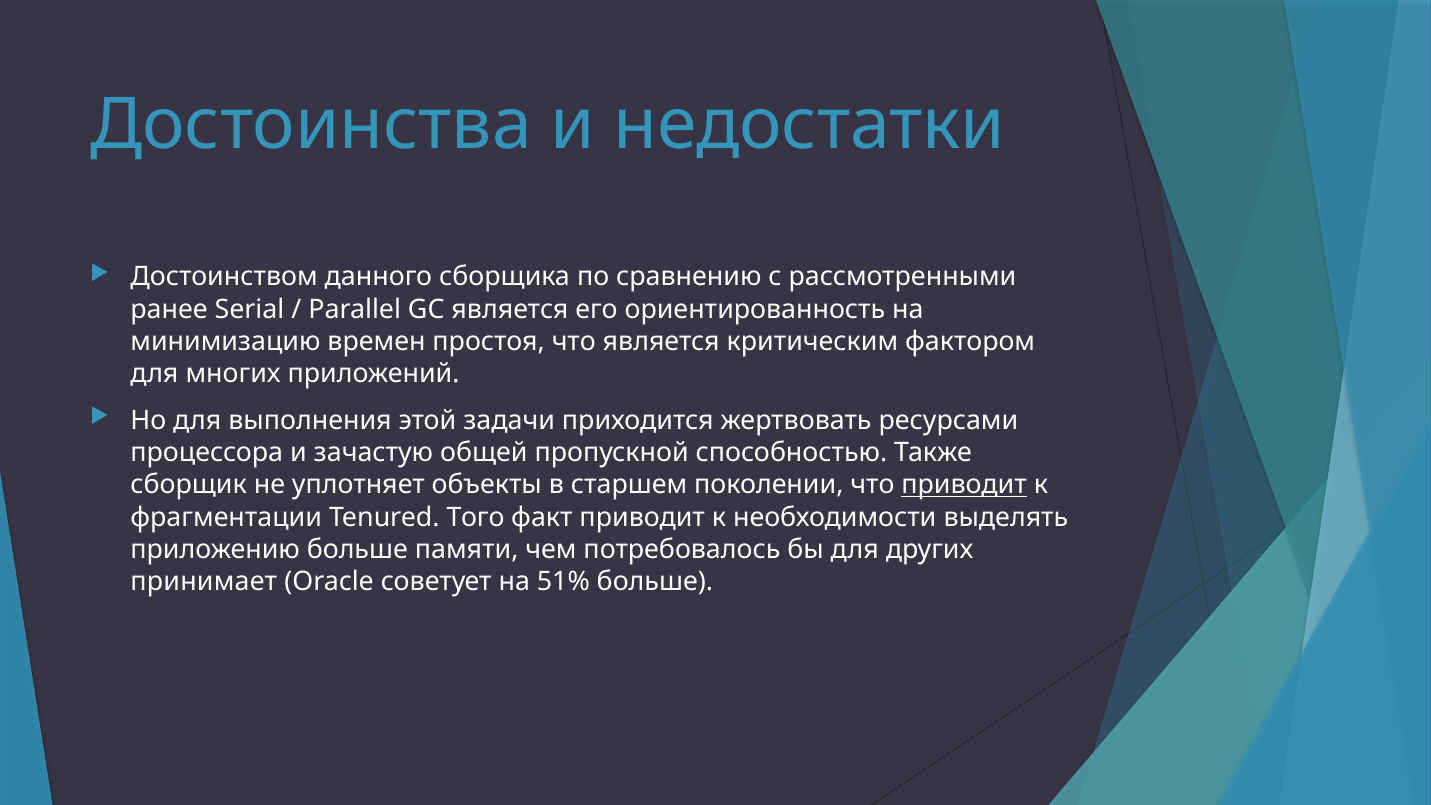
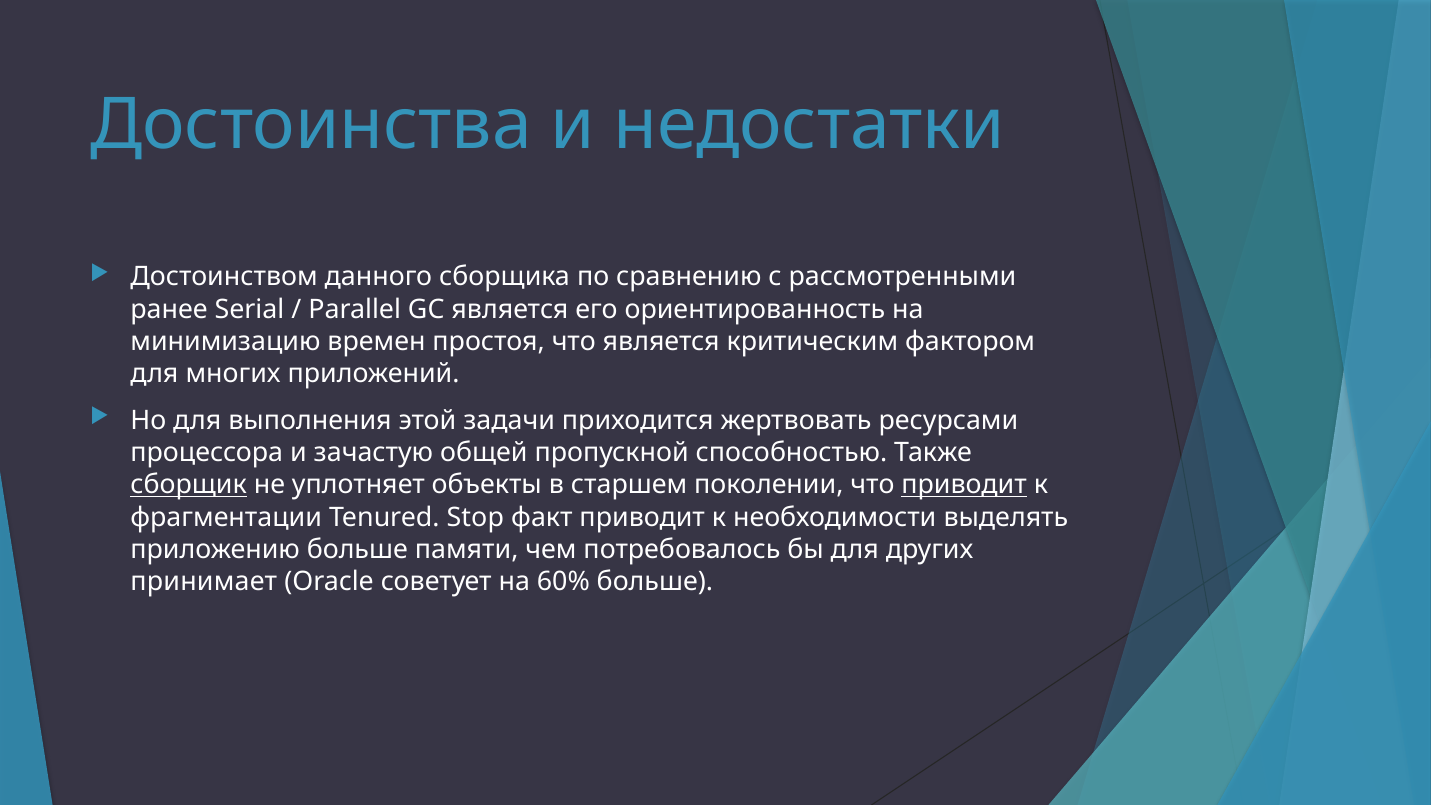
сборщик underline: none -> present
Того: Того -> Stop
51%: 51% -> 60%
